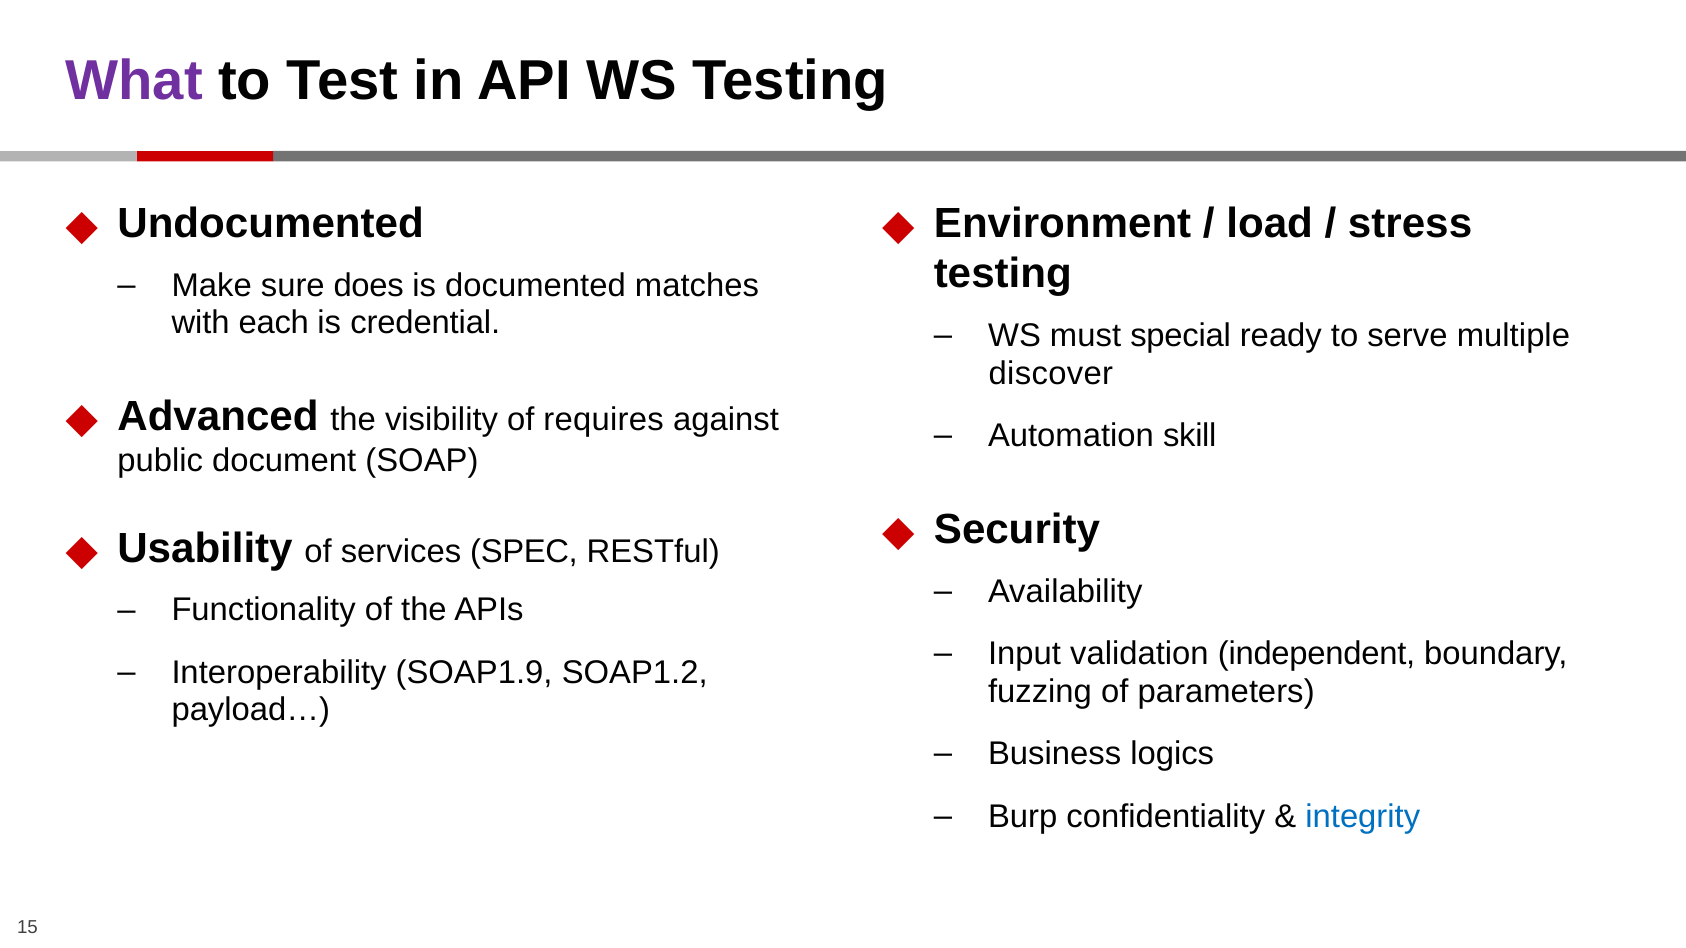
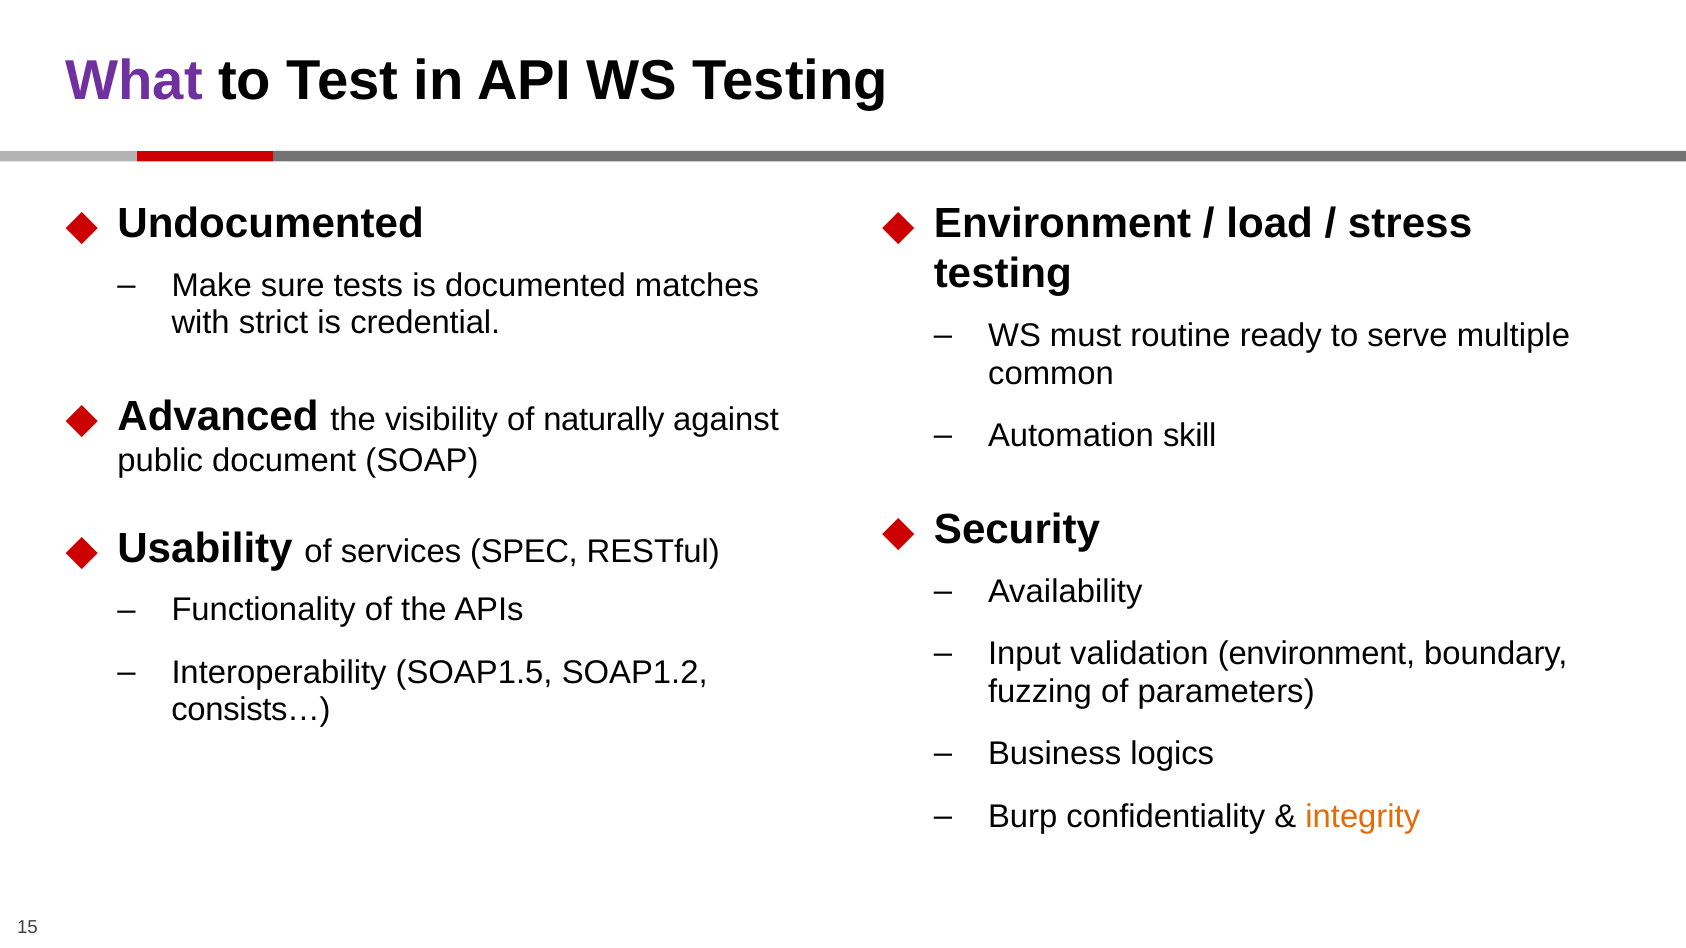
does: does -> tests
each: each -> strict
special: special -> routine
discover: discover -> common
requires: requires -> naturally
validation independent: independent -> environment
SOAP1.9: SOAP1.9 -> SOAP1.5
payload…: payload… -> consists…
integrity colour: blue -> orange
